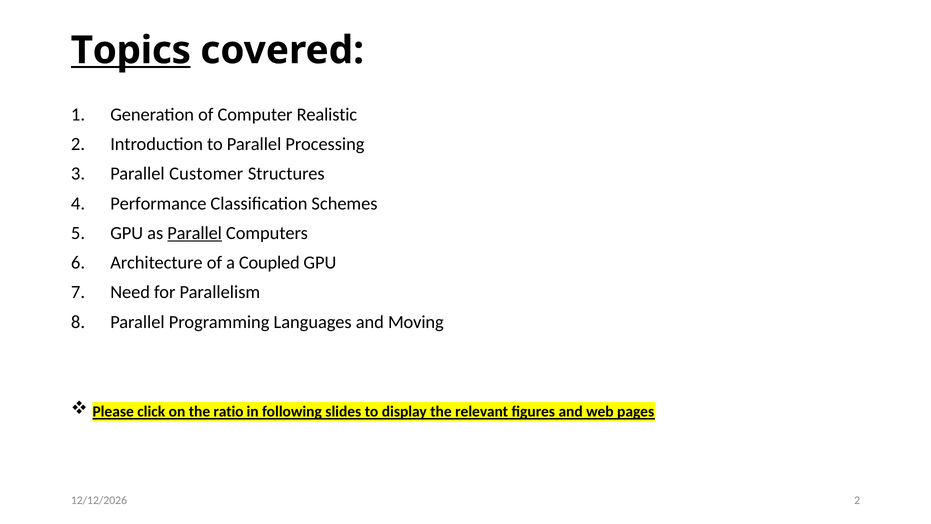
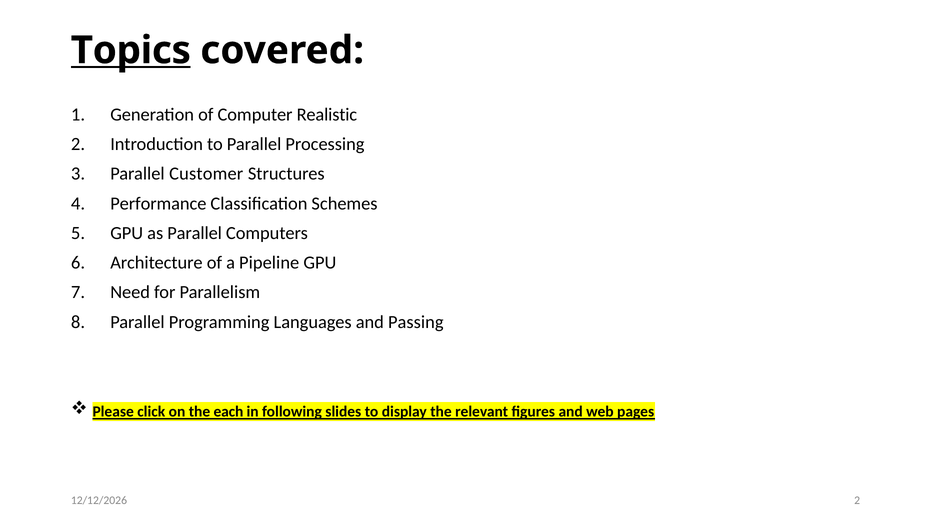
Parallel at (195, 233) underline: present -> none
Coupled: Coupled -> Pipeline
Moving: Moving -> Passing
ratio: ratio -> each
